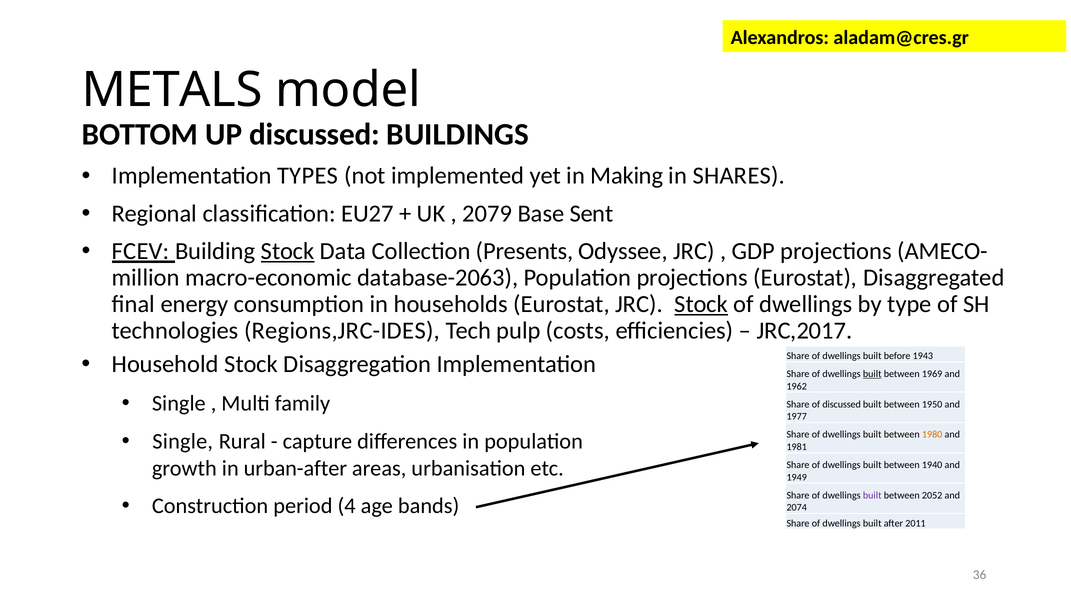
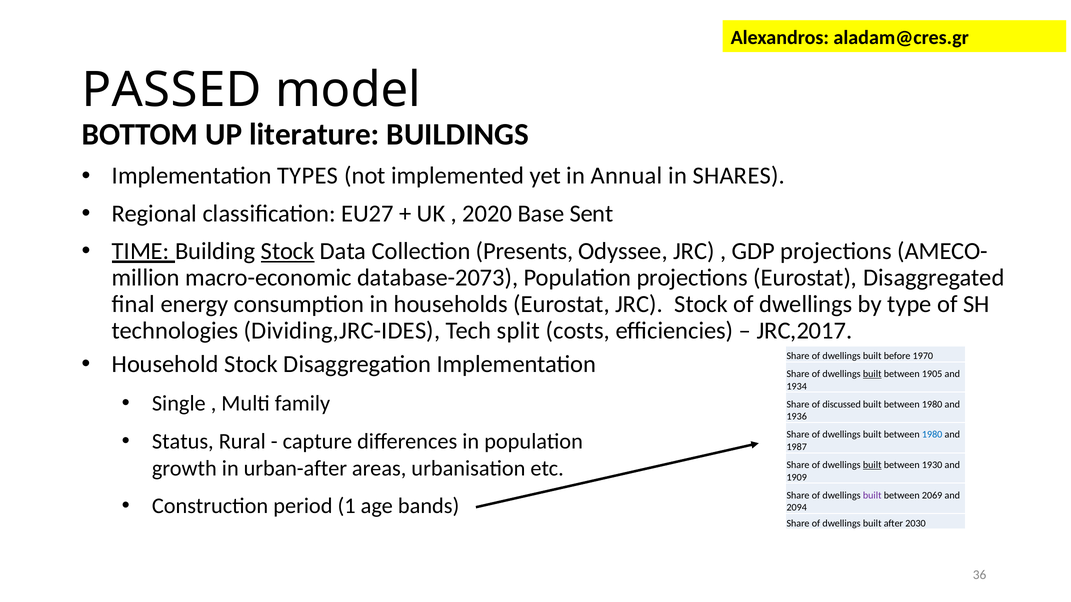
METALS: METALS -> PASSED
UP discussed: discussed -> literature
Making: Making -> Annual
2079: 2079 -> 2020
FCEV: FCEV -> TIME
database-2063: database-2063 -> database-2073
Stock at (701, 304) underline: present -> none
Regions,JRC-IDES: Regions,JRC-IDES -> Dividing,JRC-IDES
pulp: pulp -> split
1943: 1943 -> 1970
1969: 1969 -> 1905
1962: 1962 -> 1934
1950 at (932, 405): 1950 -> 1980
1977: 1977 -> 1936
Single at (183, 442): Single -> Status
1980 at (932, 435) colour: orange -> blue
1981: 1981 -> 1987
built at (872, 465) underline: none -> present
1940: 1940 -> 1930
1949: 1949 -> 1909
2052: 2052 -> 2069
4: 4 -> 1
2074: 2074 -> 2094
2011: 2011 -> 2030
